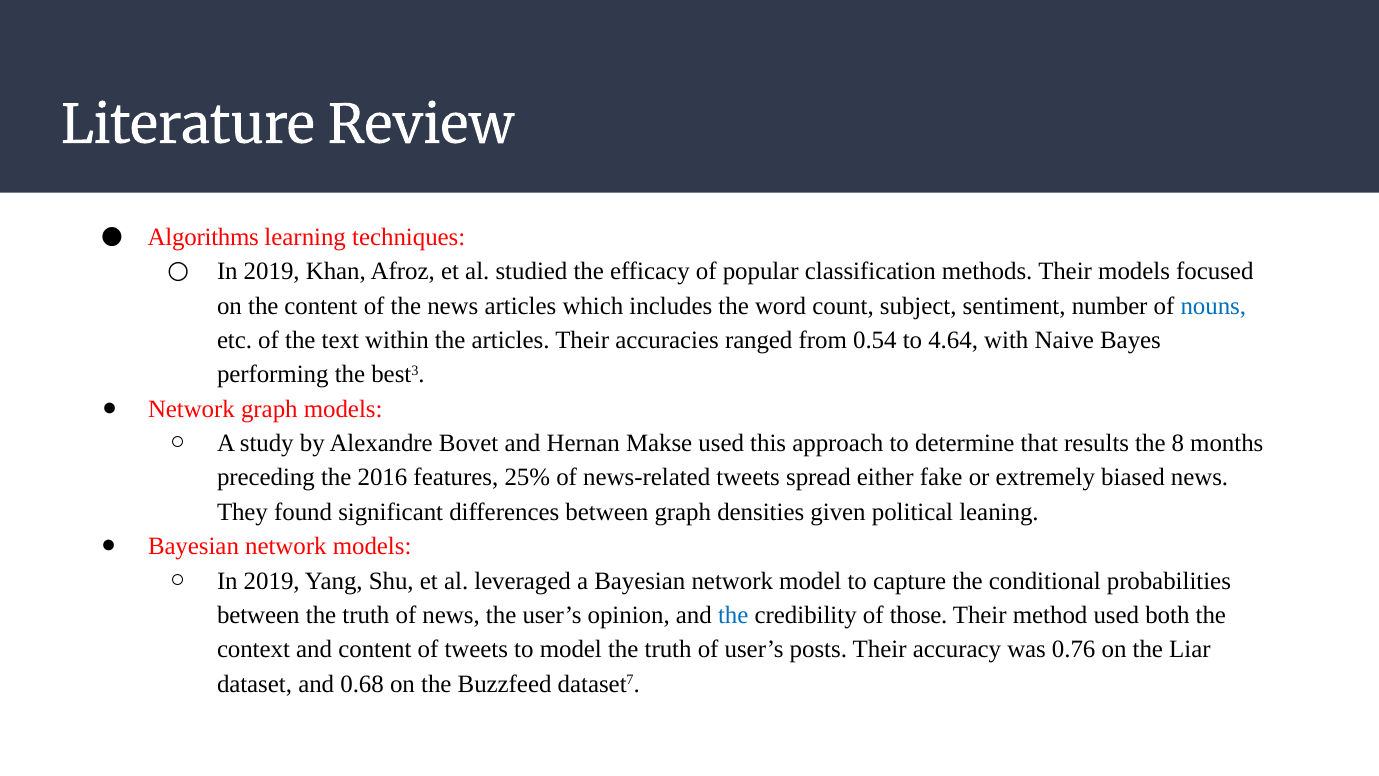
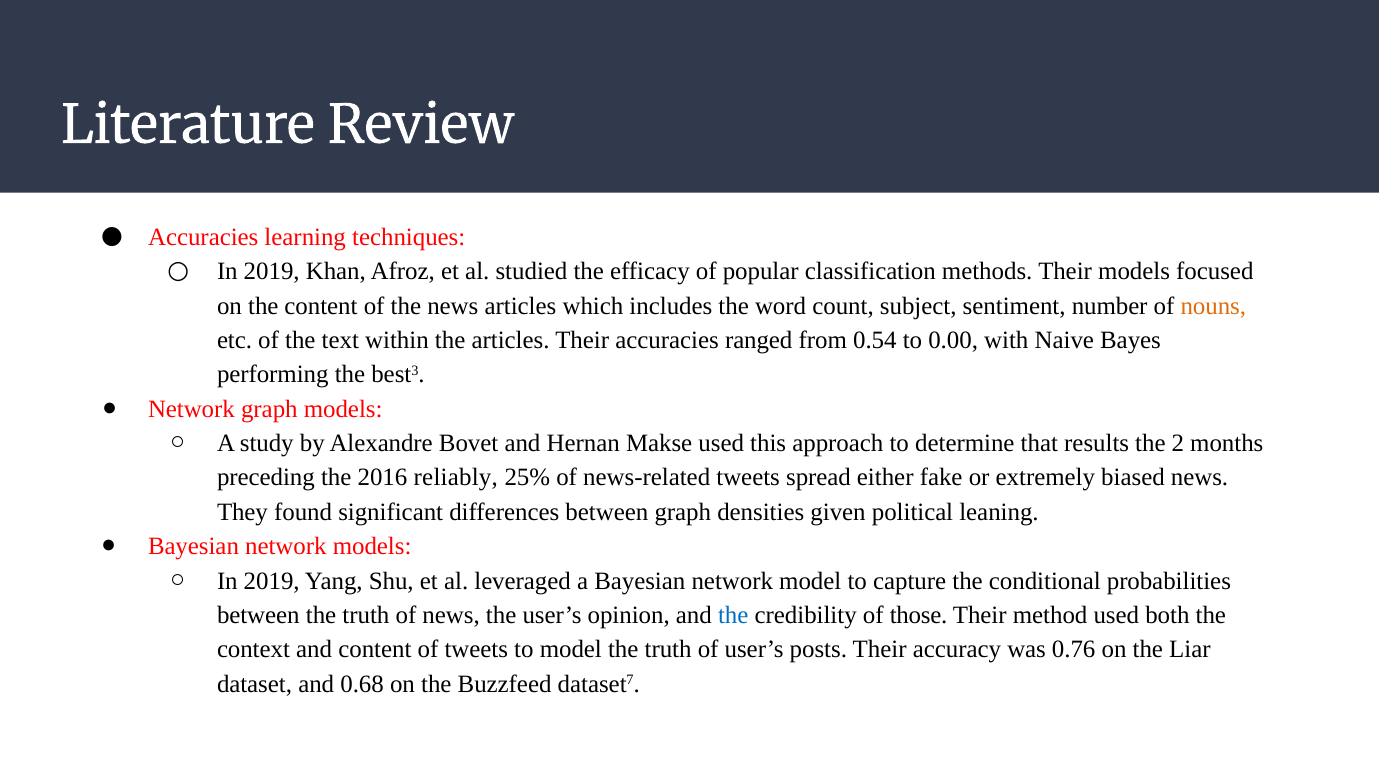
Algorithms at (203, 237): Algorithms -> Accuracies
nouns colour: blue -> orange
4.64: 4.64 -> 0.00
8: 8 -> 2
features: features -> reliably
